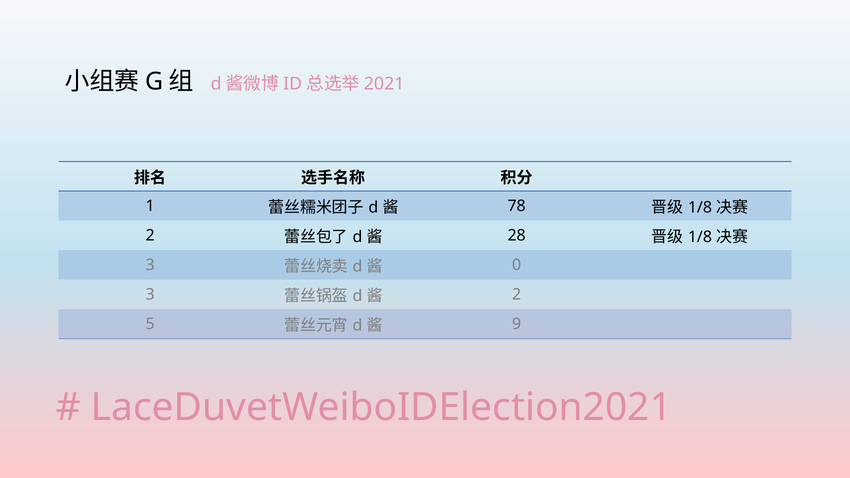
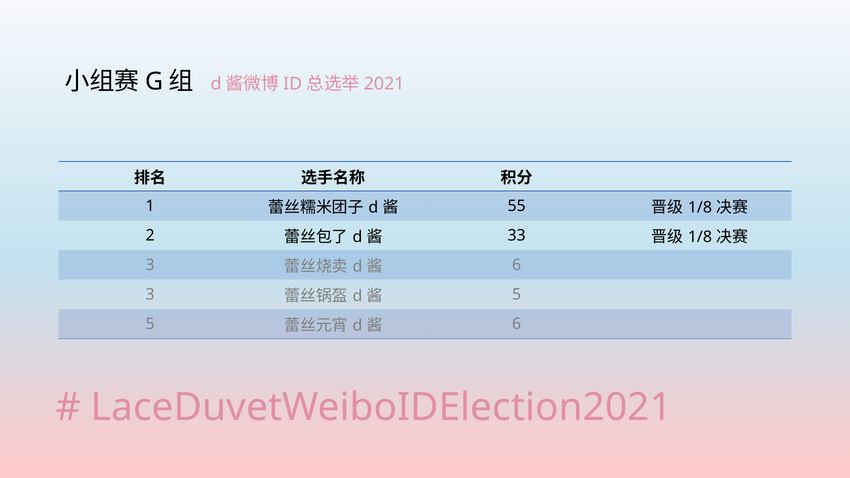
78: 78 -> 55
28: 28 -> 33
0 at (517, 265): 0 -> 6
2 at (517, 295): 2 -> 5
9 at (517, 324): 9 -> 6
